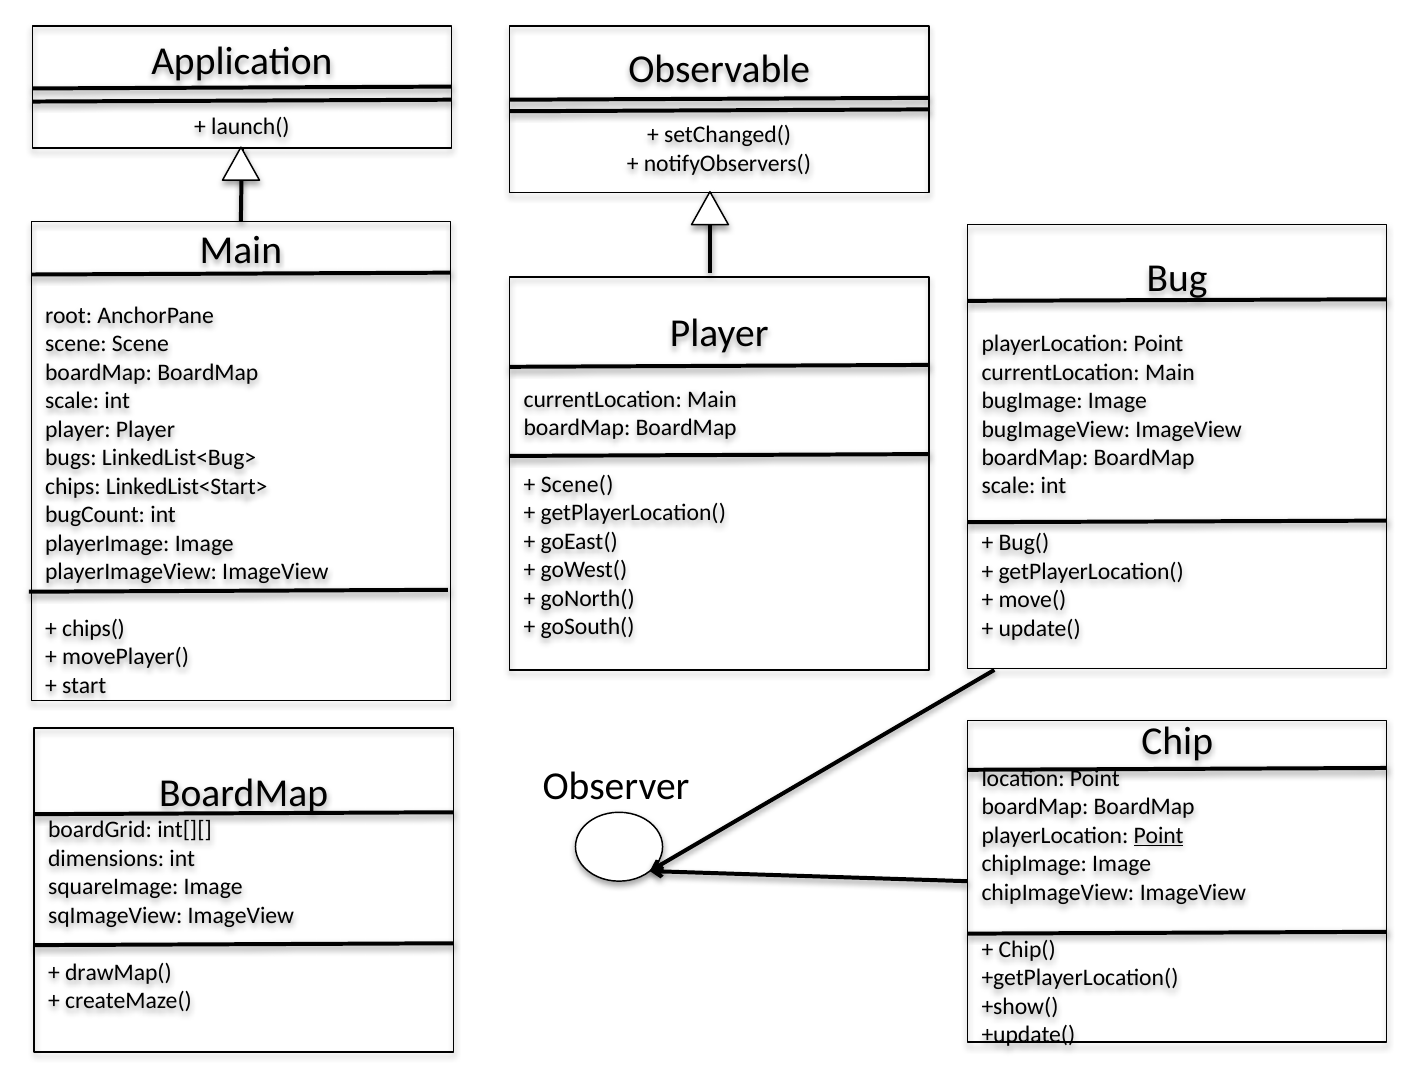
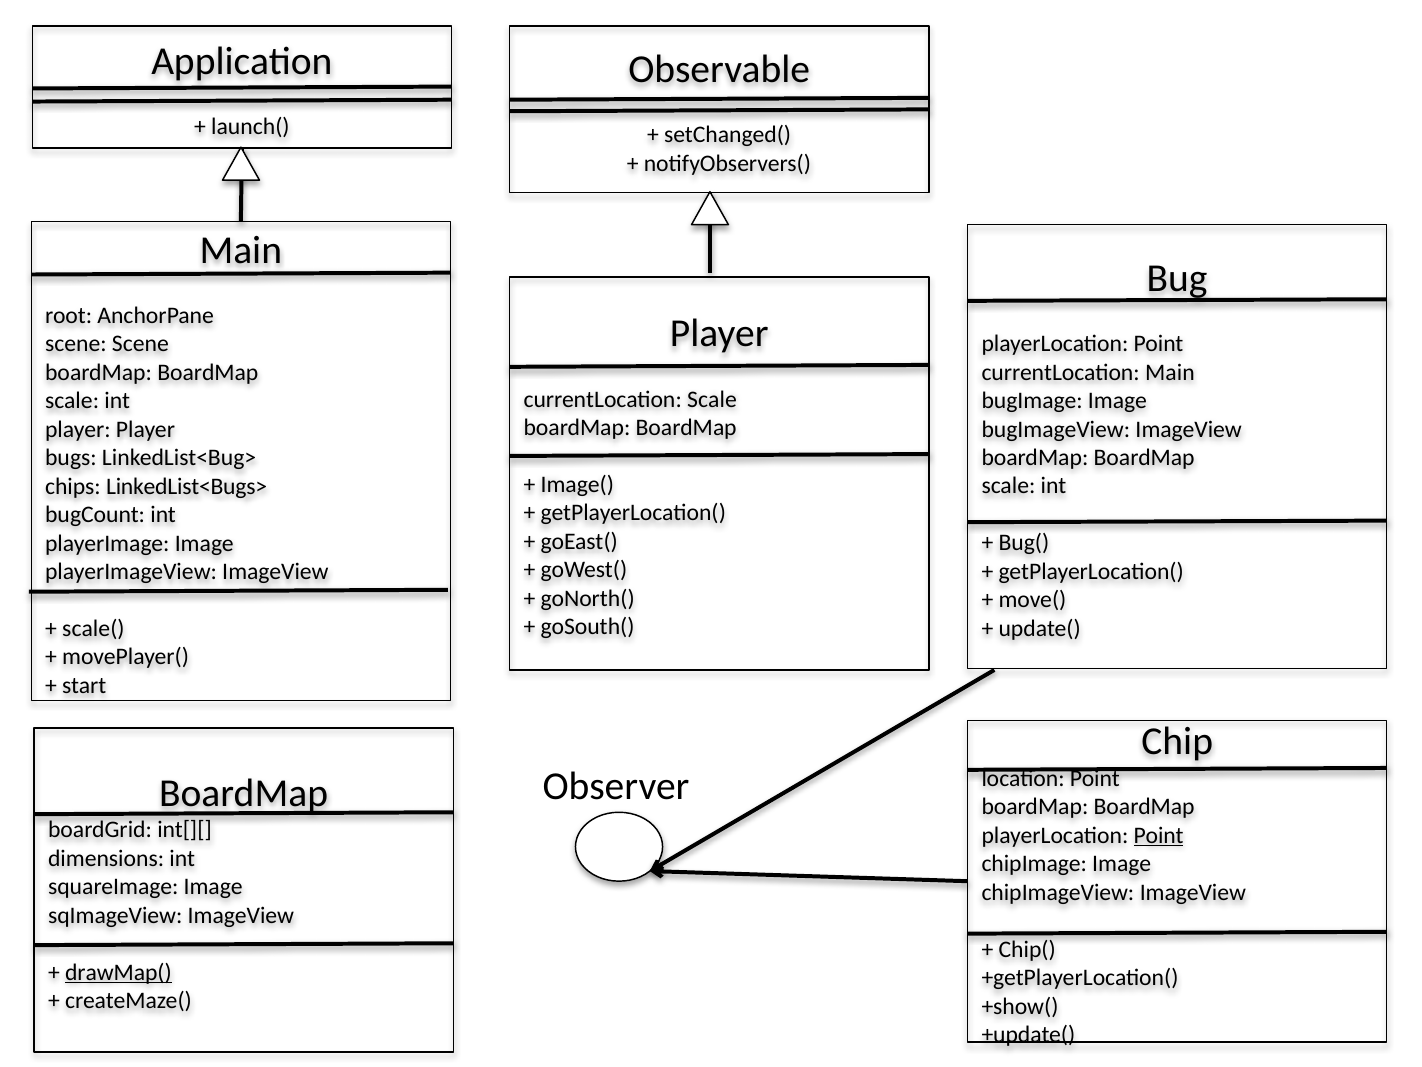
Main at (712, 399): Main -> Scale
Scene(: Scene( -> Image(
LinkedList<Start>: LinkedList<Start> -> LinkedList<Bugs>
chips(: chips( -> scale(
drawMap( underline: none -> present
